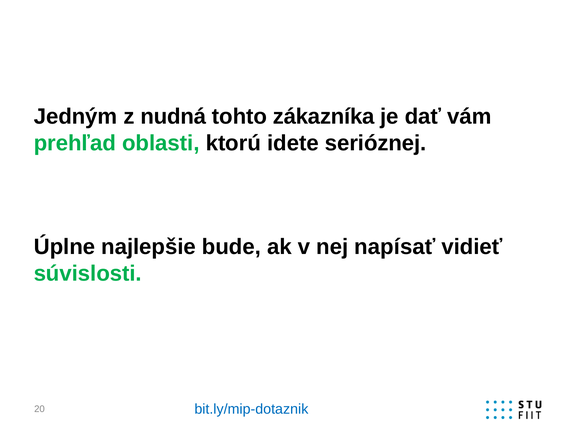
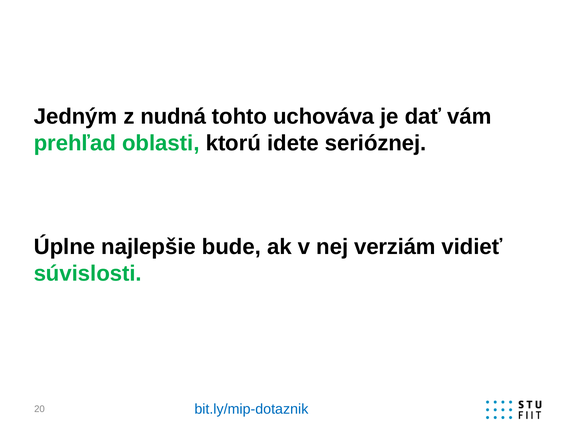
zákazníka: zákazníka -> uchováva
napísať: napísať -> verziám
